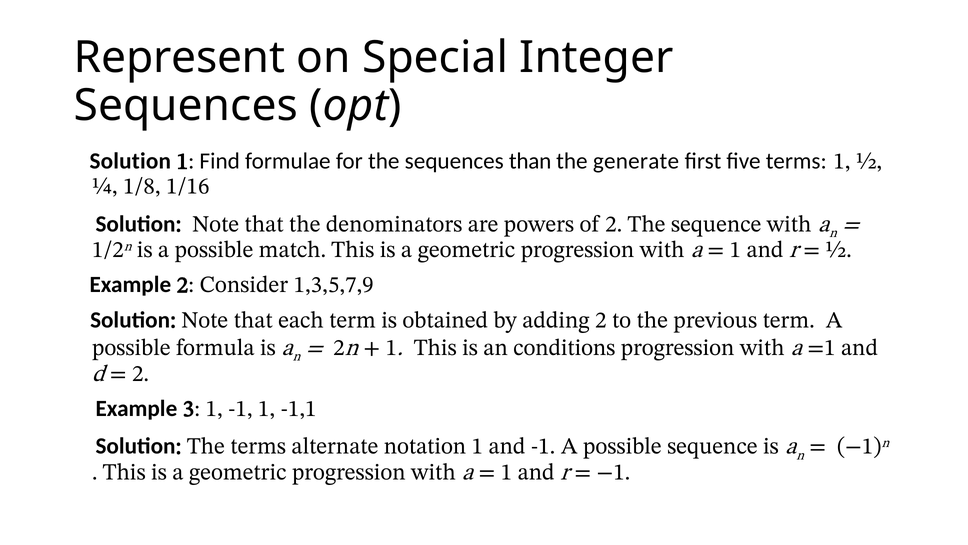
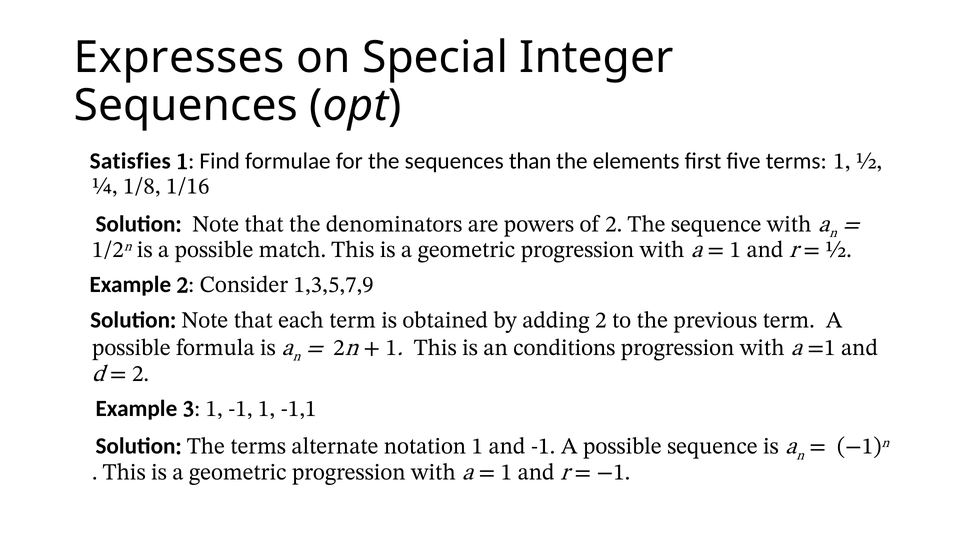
Represent: Represent -> Expresses
Solution at (130, 161): Solution -> Satisfies
generate: generate -> elements
